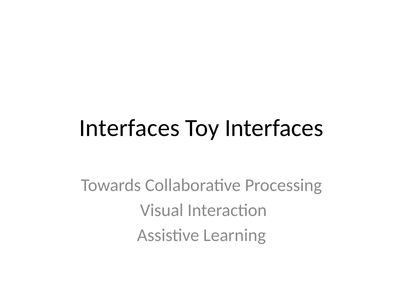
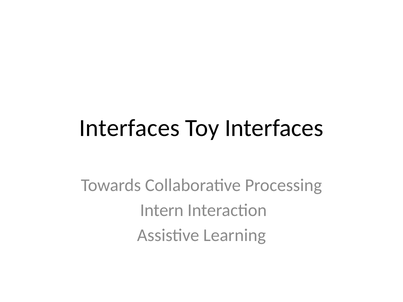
Visual: Visual -> Intern
